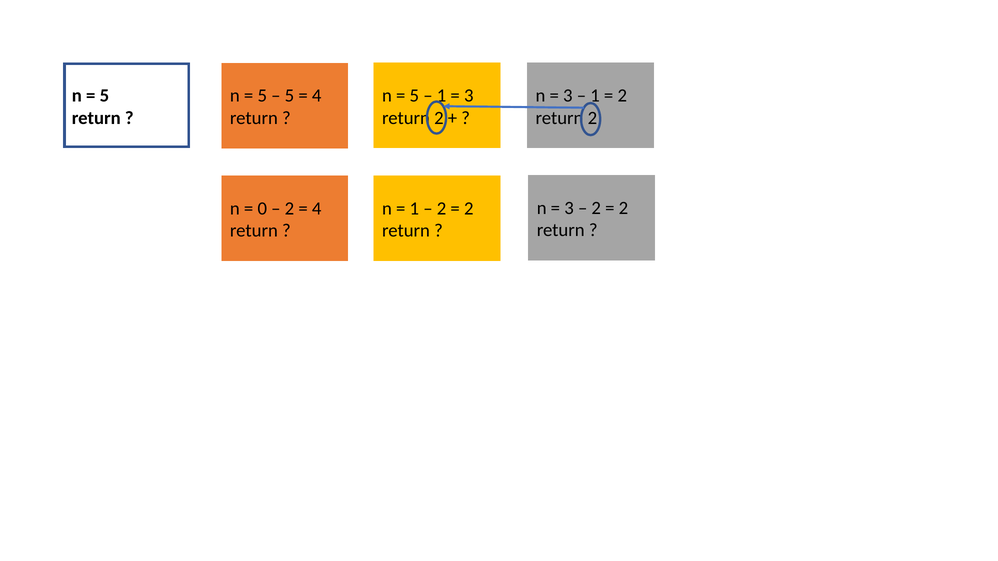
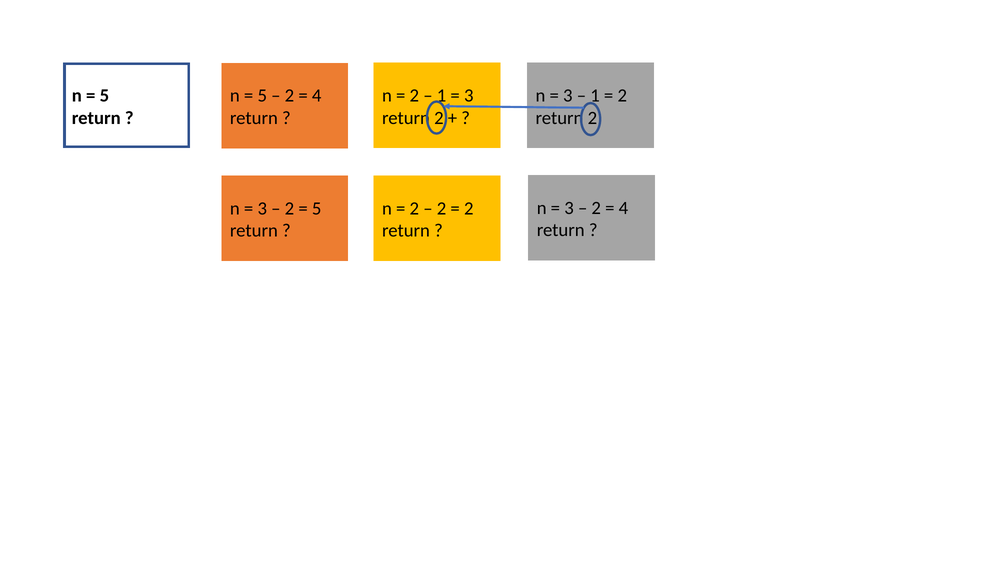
5 at (414, 95): 5 -> 2
5 at (289, 96): 5 -> 2
2 at (623, 208): 2 -> 4
0 at (262, 209): 0 -> 3
4 at (317, 209): 4 -> 5
1 at (414, 209): 1 -> 2
